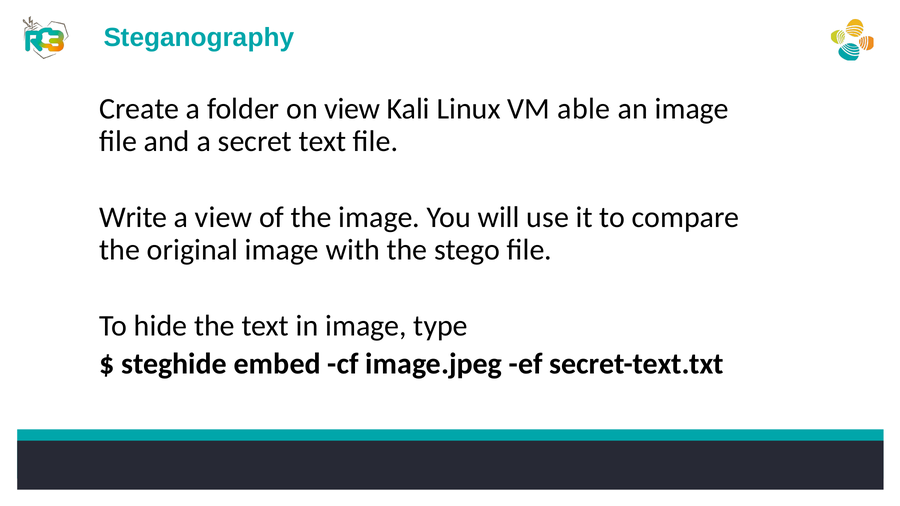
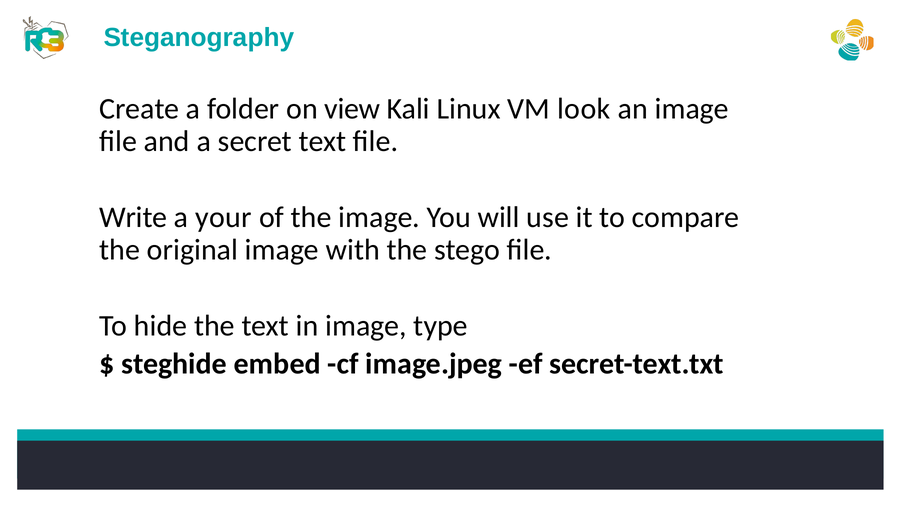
able: able -> look
a view: view -> your
